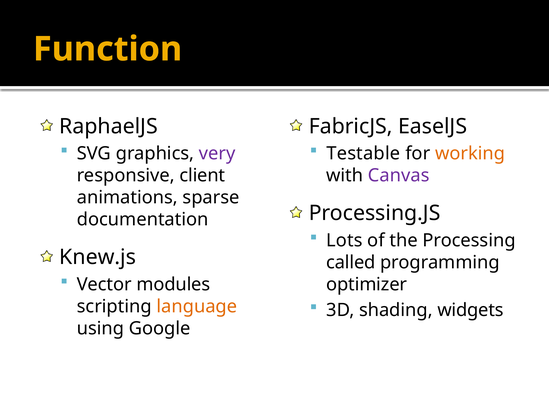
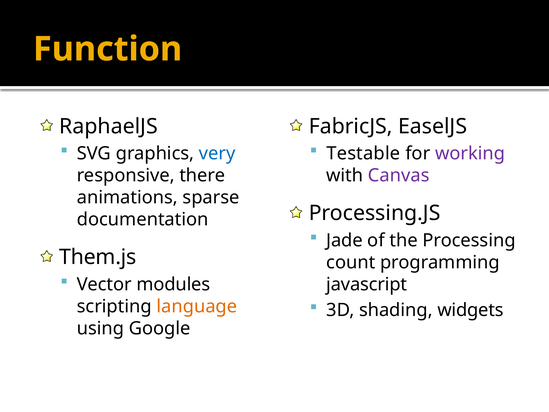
very colour: purple -> blue
working colour: orange -> purple
client: client -> there
Lots: Lots -> Jade
Knew.js: Knew.js -> Them.js
called: called -> count
optimizer: optimizer -> javascript
